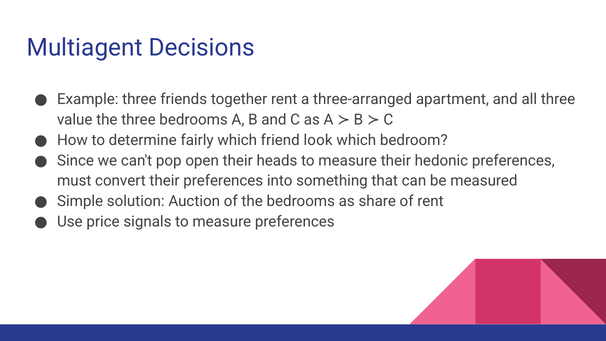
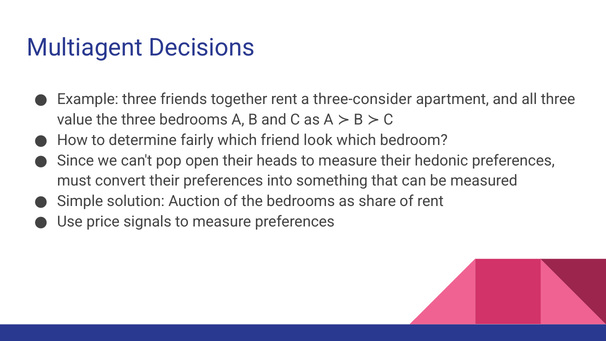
three-arranged: three-arranged -> three-consider
